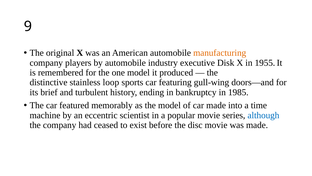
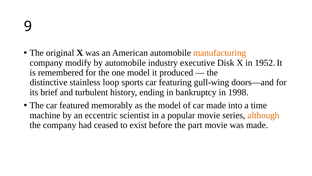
players: players -> modify
1955: 1955 -> 1952
1985: 1985 -> 1998
although colour: blue -> orange
disc: disc -> part
